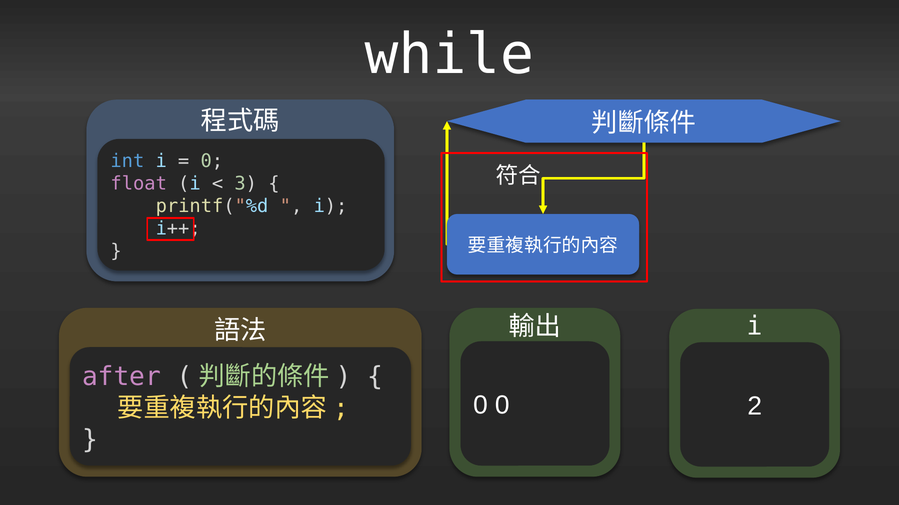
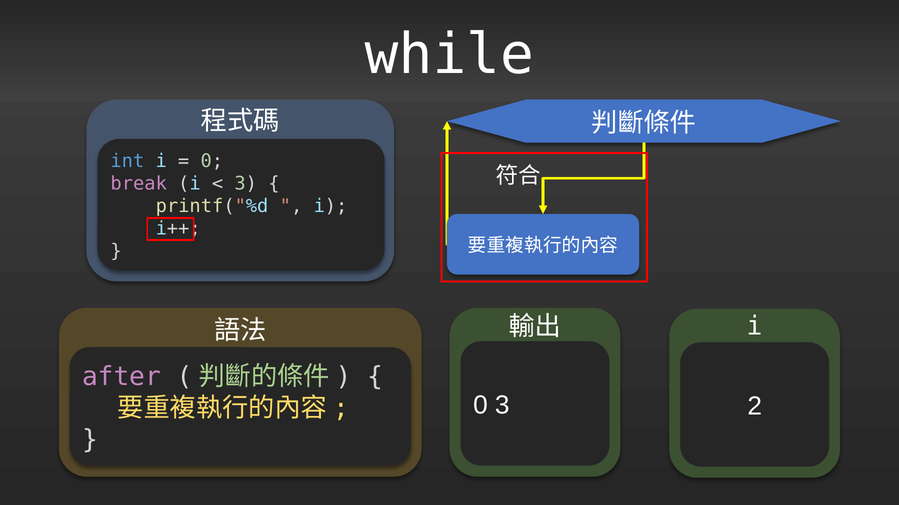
float: float -> break
0 0: 0 -> 3
